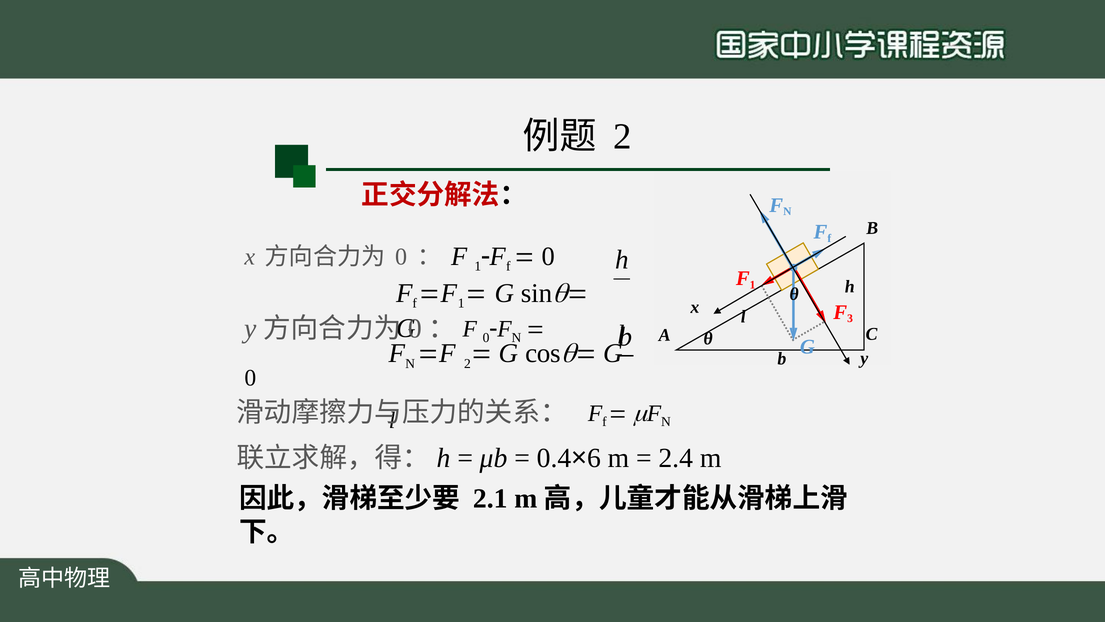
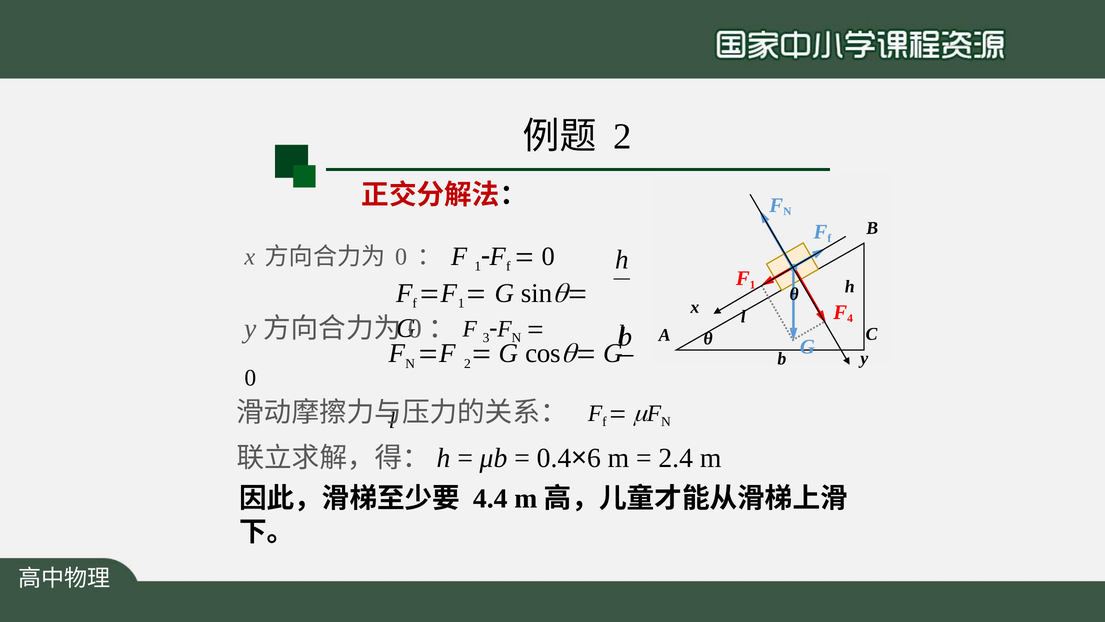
3: 3 -> 4
0 at (486, 338): 0 -> 3
2.1: 2.1 -> 4.4
